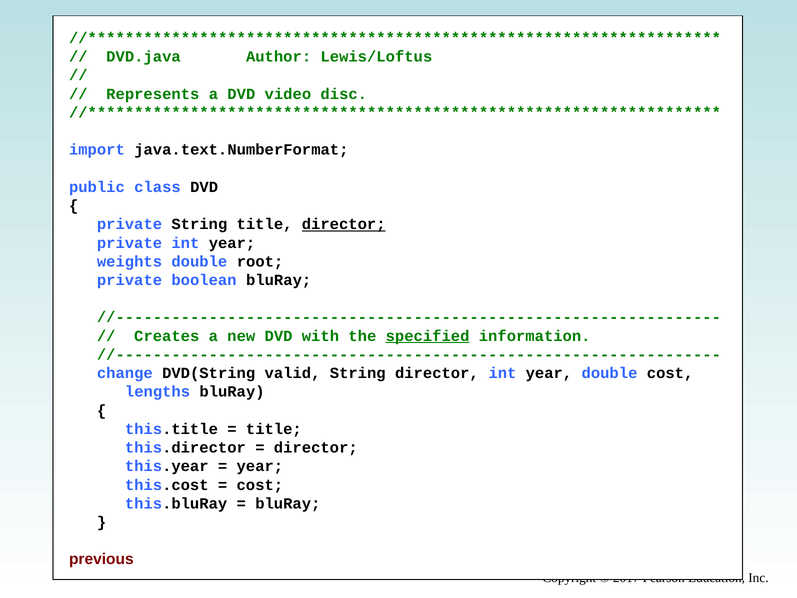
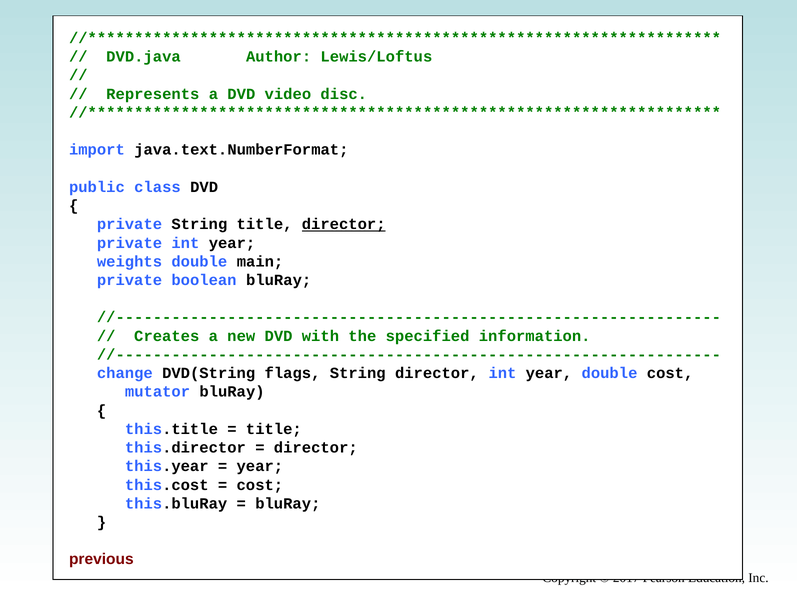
root: root -> main
specified underline: present -> none
valid: valid -> flags
lengths: lengths -> mutator
